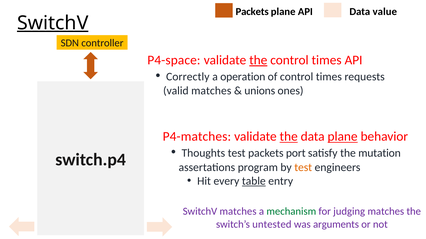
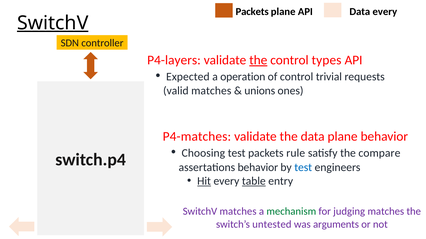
Data value: value -> every
P4-space: P4-space -> P4-layers
times at (327, 60): times -> types
Correctly: Correctly -> Expected
of control times: times -> trivial
the at (289, 137) underline: present -> none
plane at (343, 137) underline: present -> none
Thoughts: Thoughts -> Choosing
port: port -> rule
mutation: mutation -> compare
assertations program: program -> behavior
test at (303, 168) colour: orange -> blue
Hit underline: none -> present
